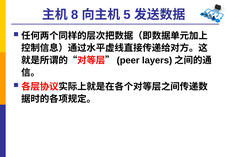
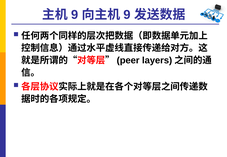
8 at (75, 15): 8 -> 9
5 at (127, 15): 5 -> 9
